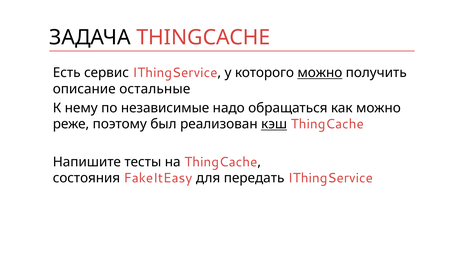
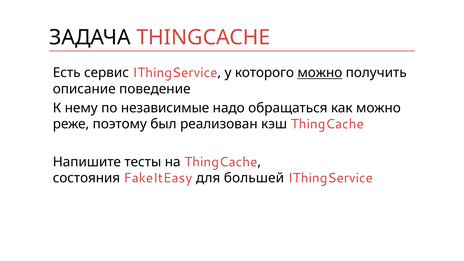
остальные: остальные -> поведение
кэш underline: present -> none
передать: передать -> большей
